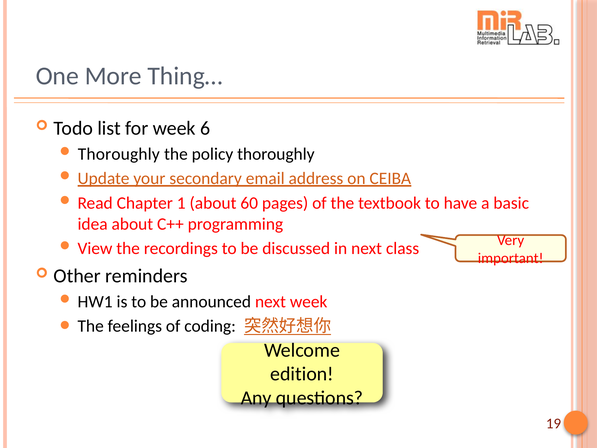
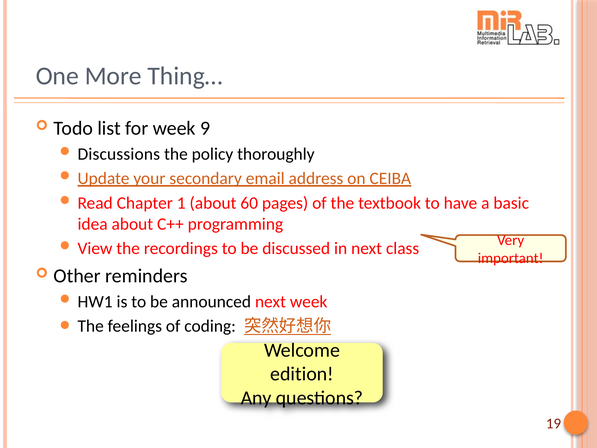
6: 6 -> 9
Thoroughly at (119, 154): Thoroughly -> Discussions
